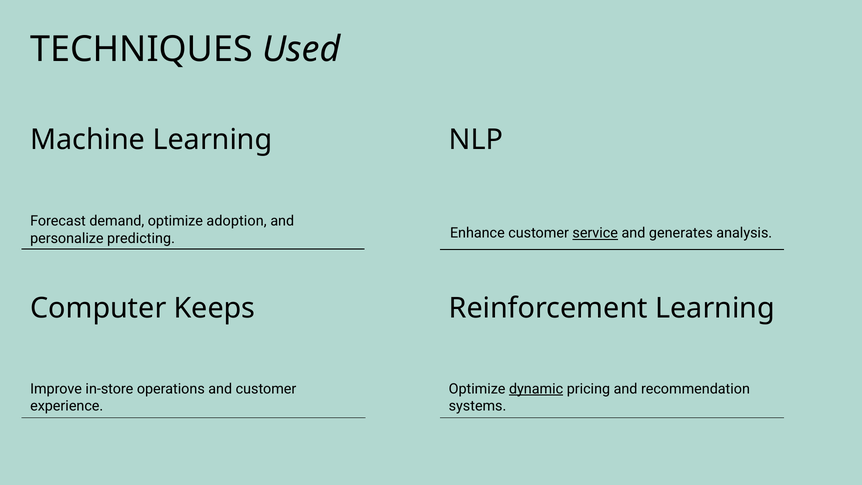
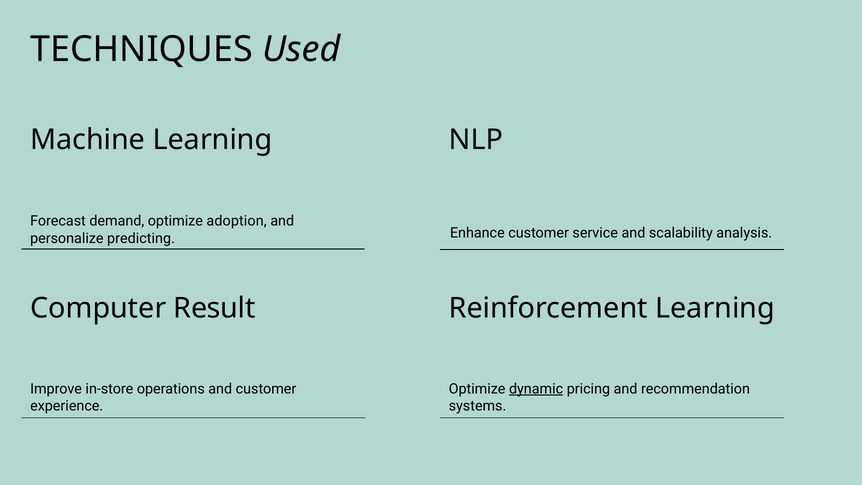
service underline: present -> none
generates: generates -> scalability
Keeps: Keeps -> Result
